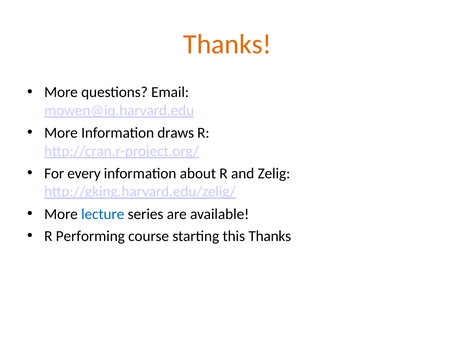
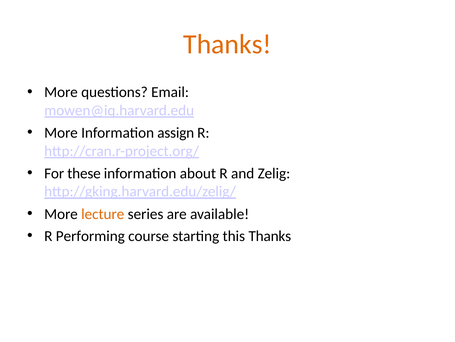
draws: draws -> assign
every: every -> these
lecture colour: blue -> orange
